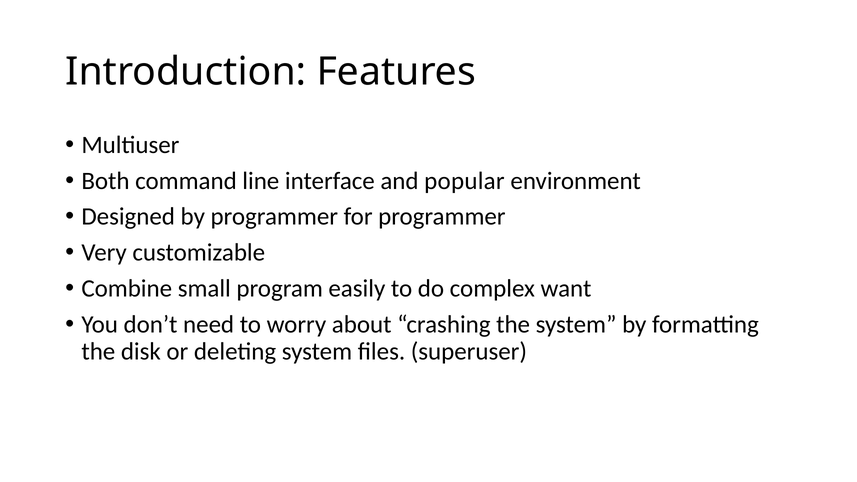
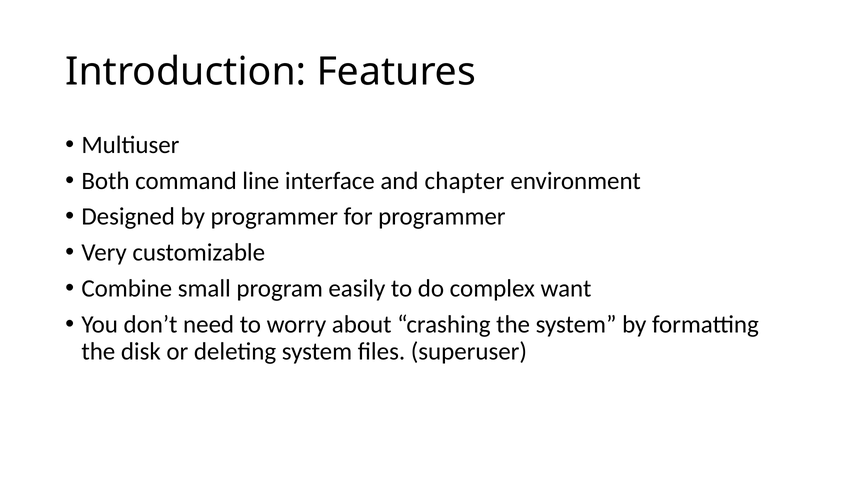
popular: popular -> chapter
